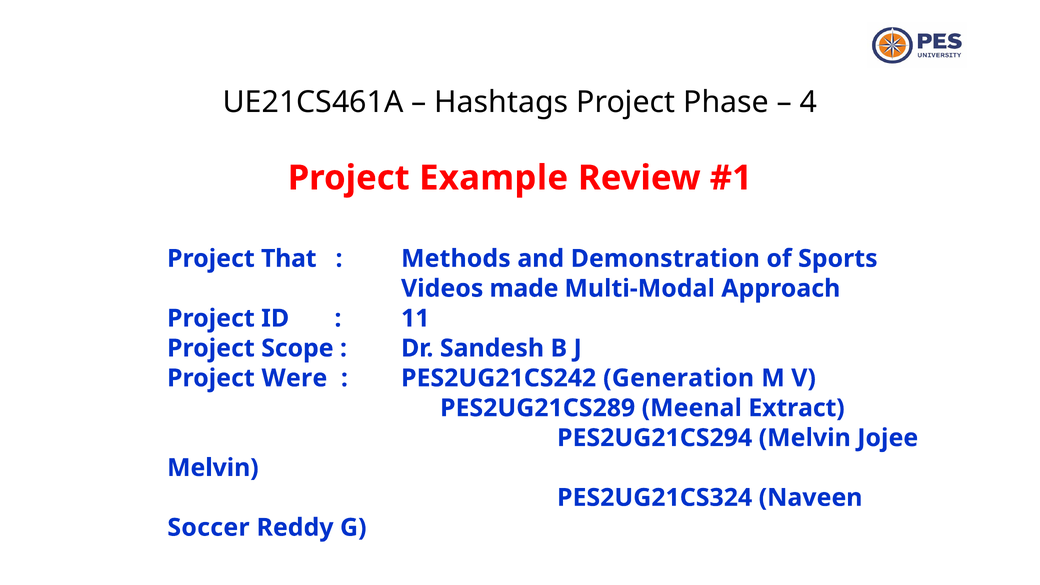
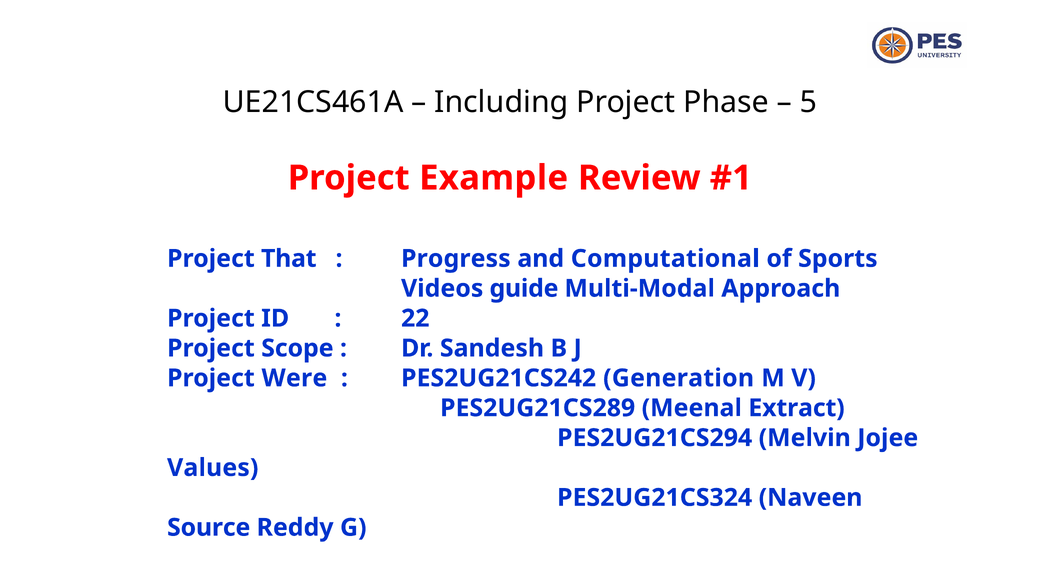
Hashtags: Hashtags -> Including
4: 4 -> 5
Methods: Methods -> Progress
Demonstration: Demonstration -> Computational
made: made -> guide
11: 11 -> 22
Melvin at (213, 468): Melvin -> Values
Soccer: Soccer -> Source
